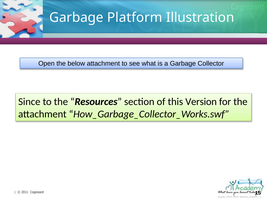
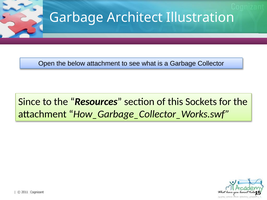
Platform: Platform -> Architect
Version: Version -> Sockets
